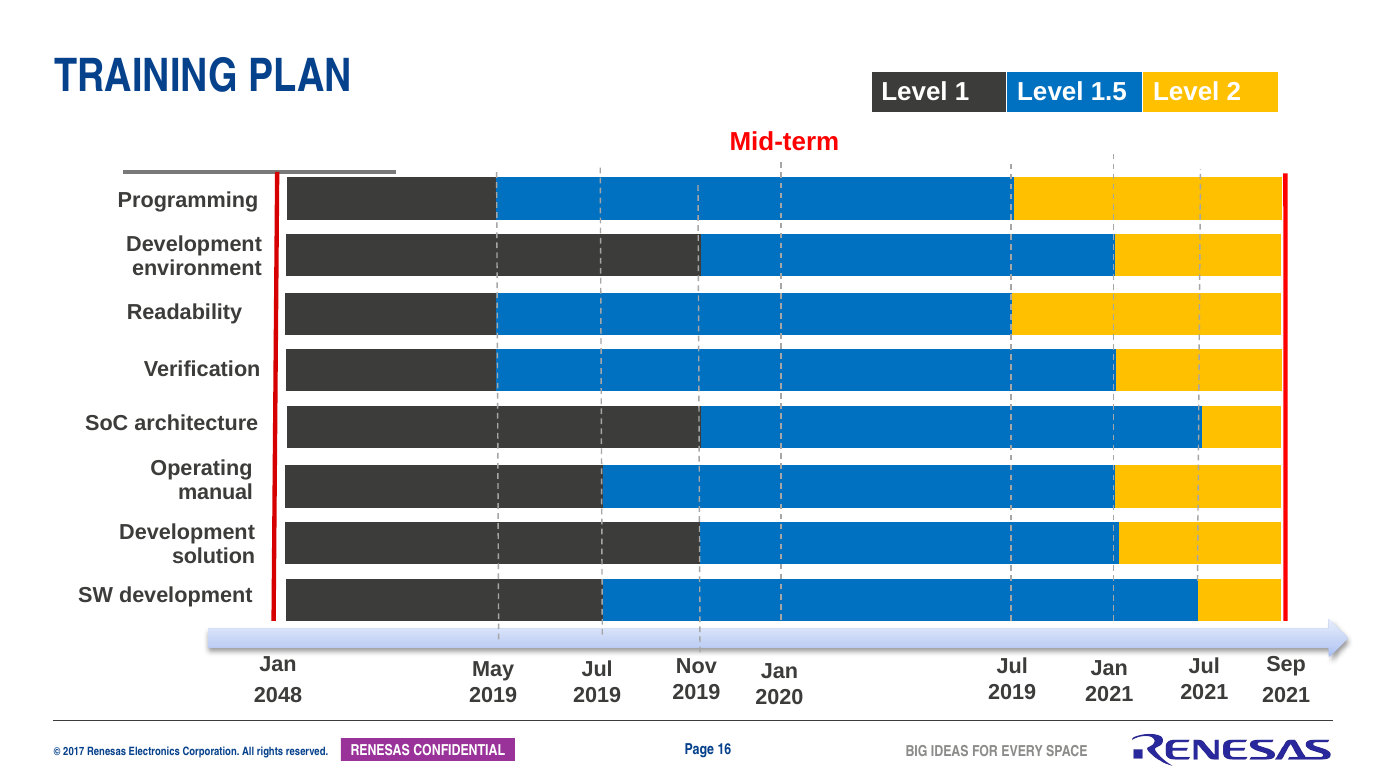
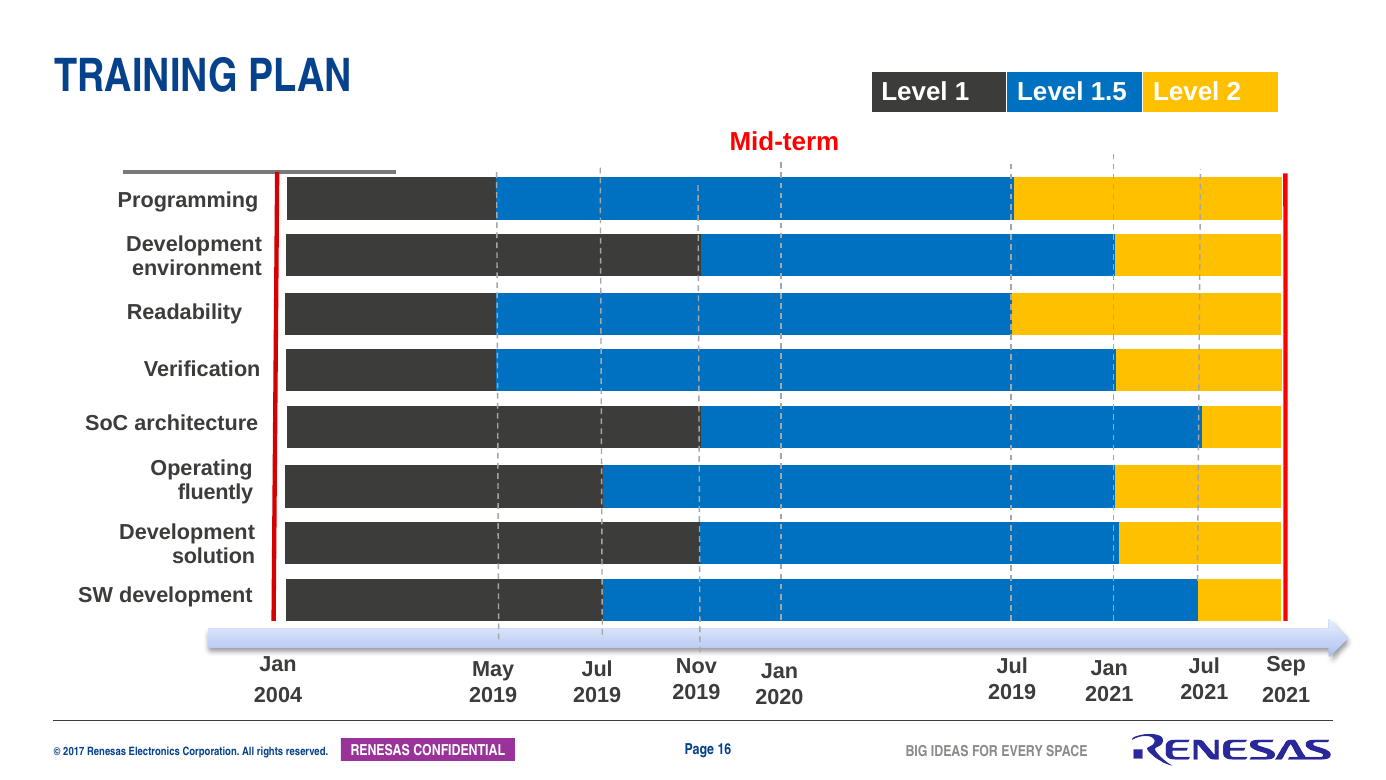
manual: manual -> fluently
2048: 2048 -> 2004
